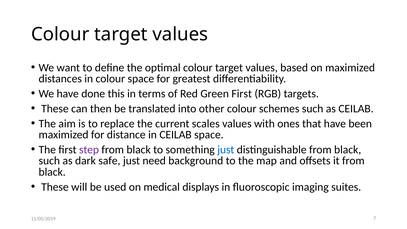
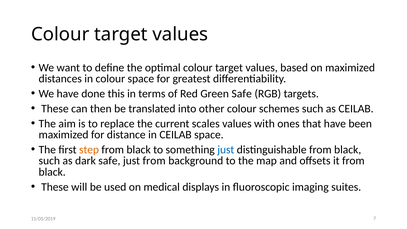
Green First: First -> Safe
step colour: purple -> orange
just need: need -> from
